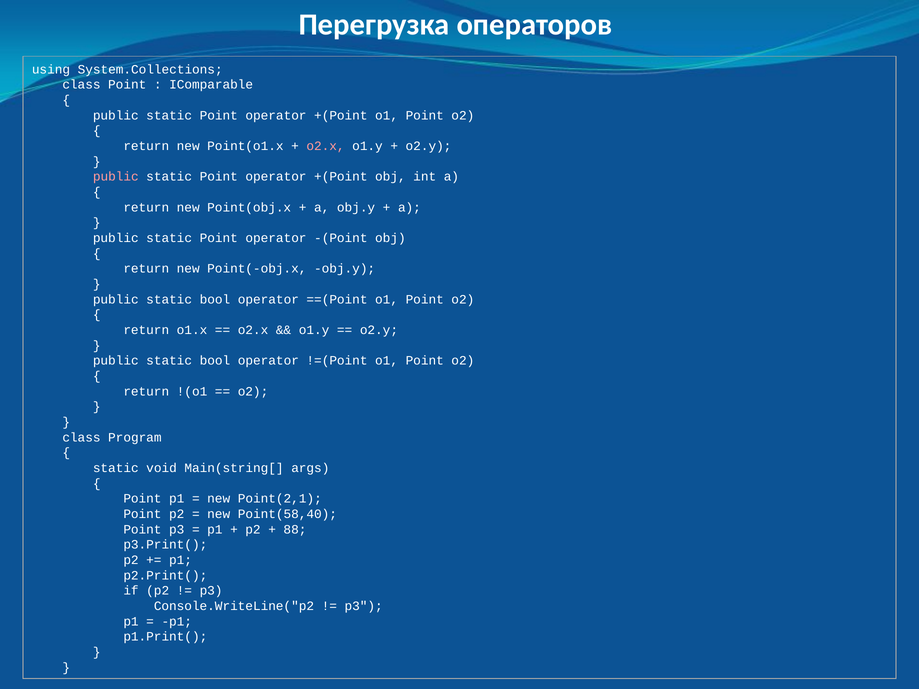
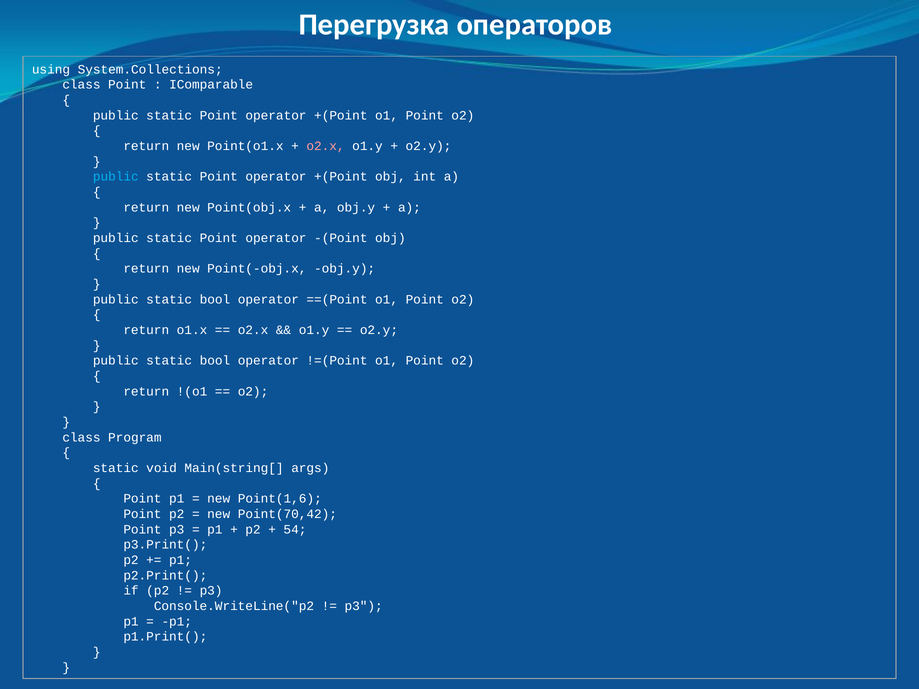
public at (116, 177) colour: pink -> light blue
Point(2,1: Point(2,1 -> Point(1,6
Point(58,40: Point(58,40 -> Point(70,42
88: 88 -> 54
